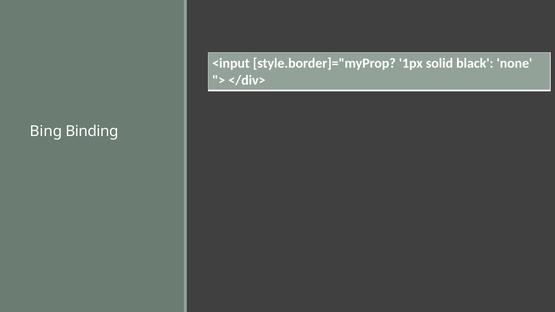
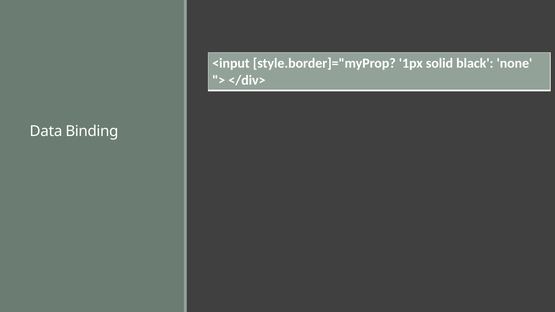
Bing: Bing -> Data
